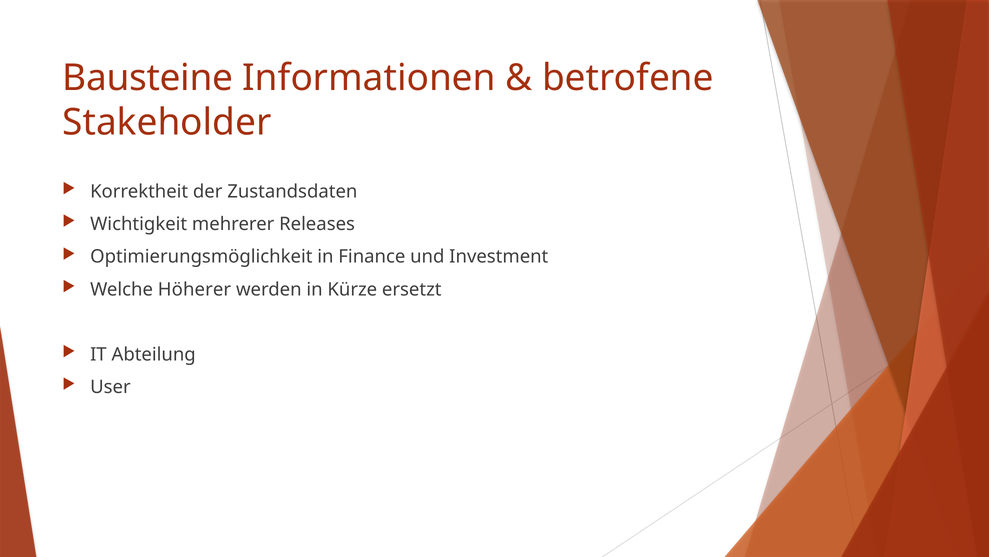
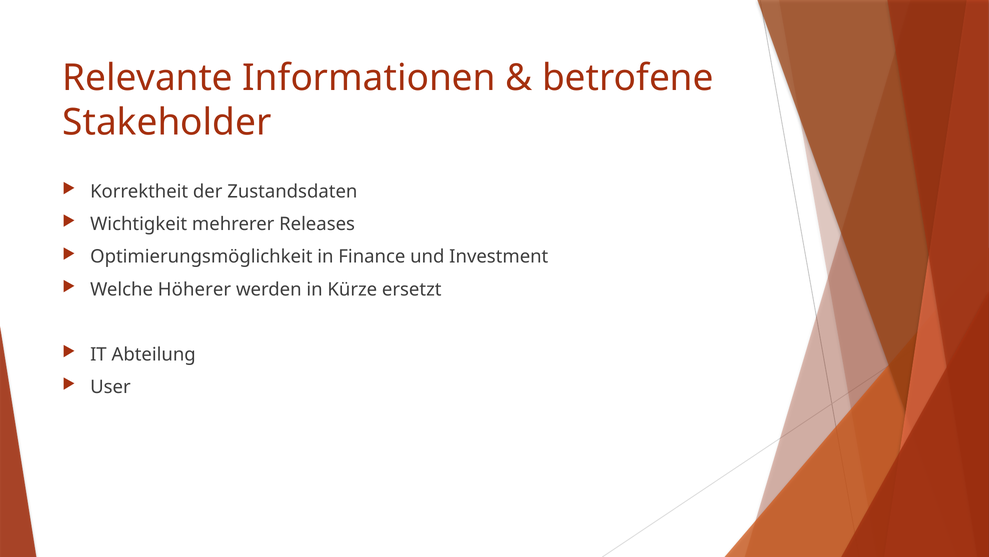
Bausteine: Bausteine -> Relevante
